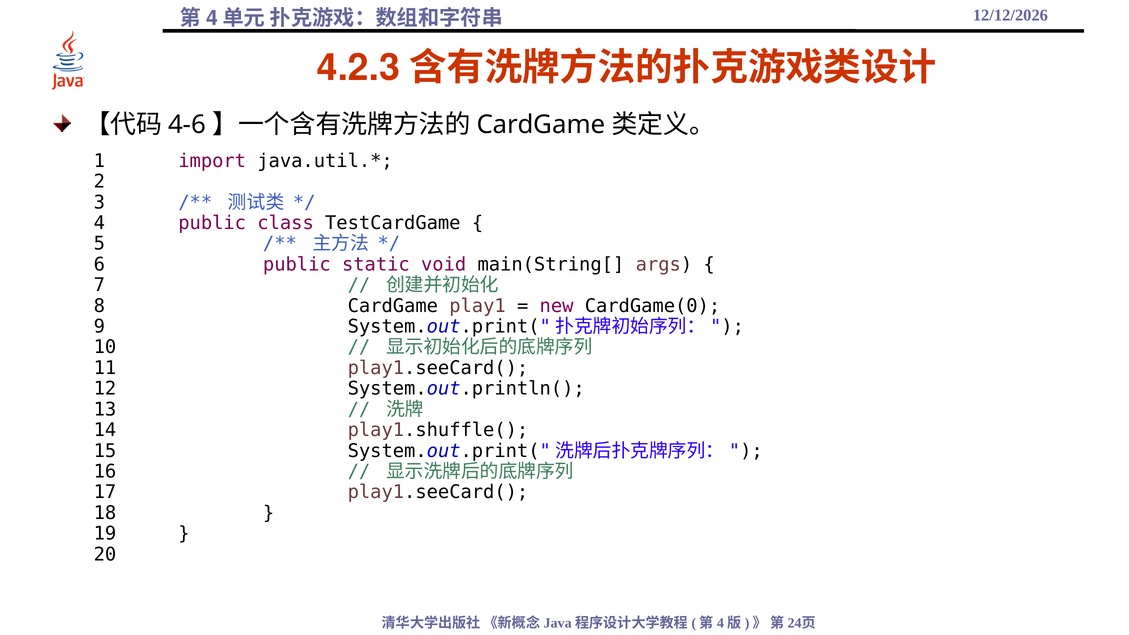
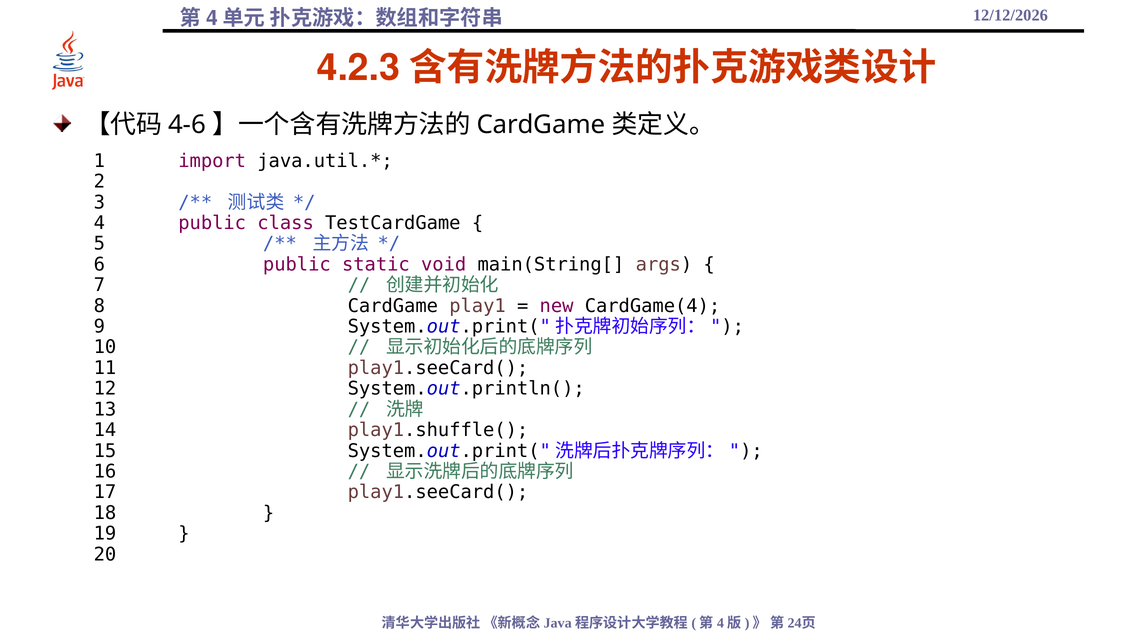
CardGame(0: CardGame(0 -> CardGame(4
